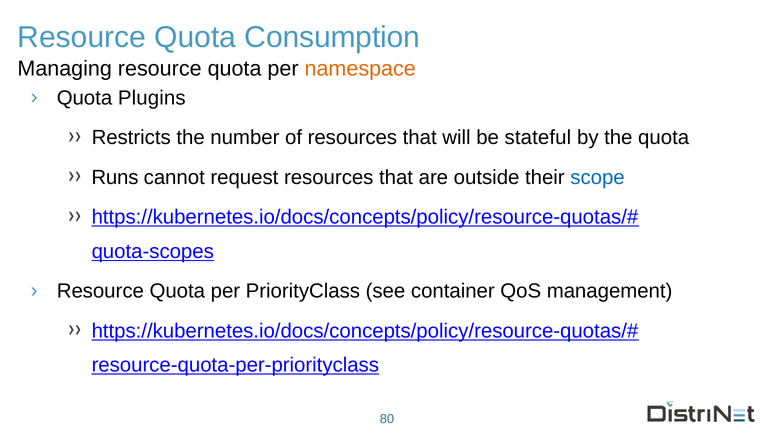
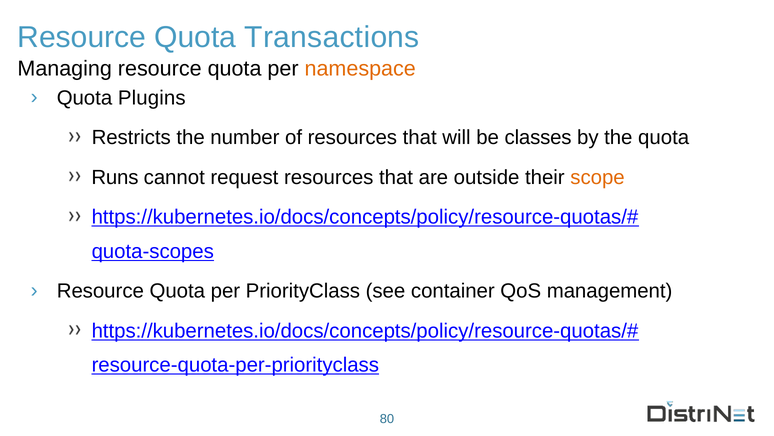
Consumption: Consumption -> Transactions
stateful: stateful -> classes
scope colour: blue -> orange
